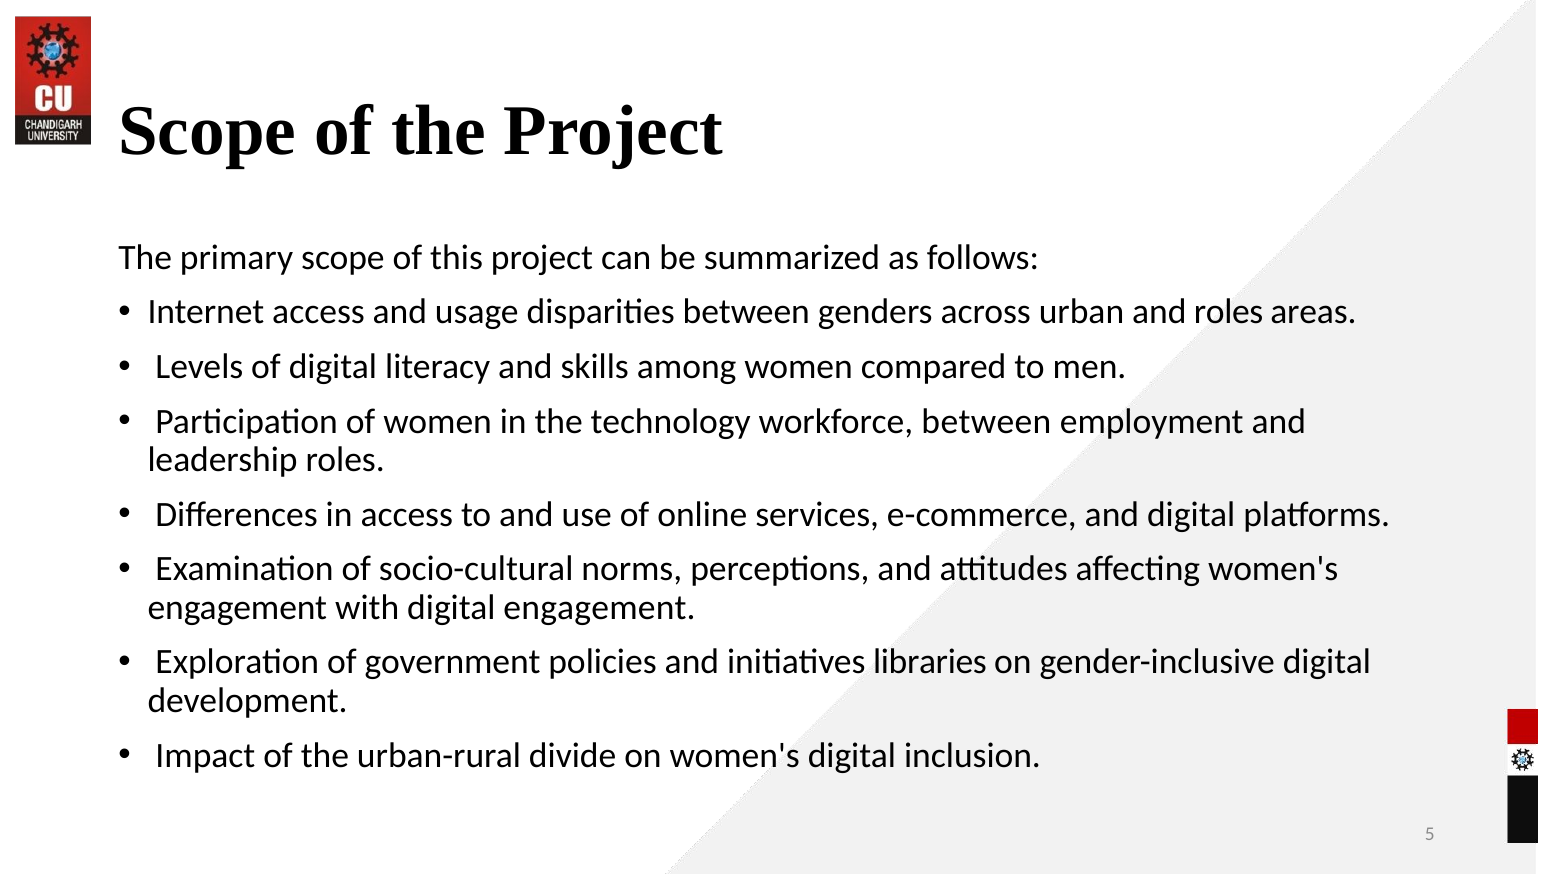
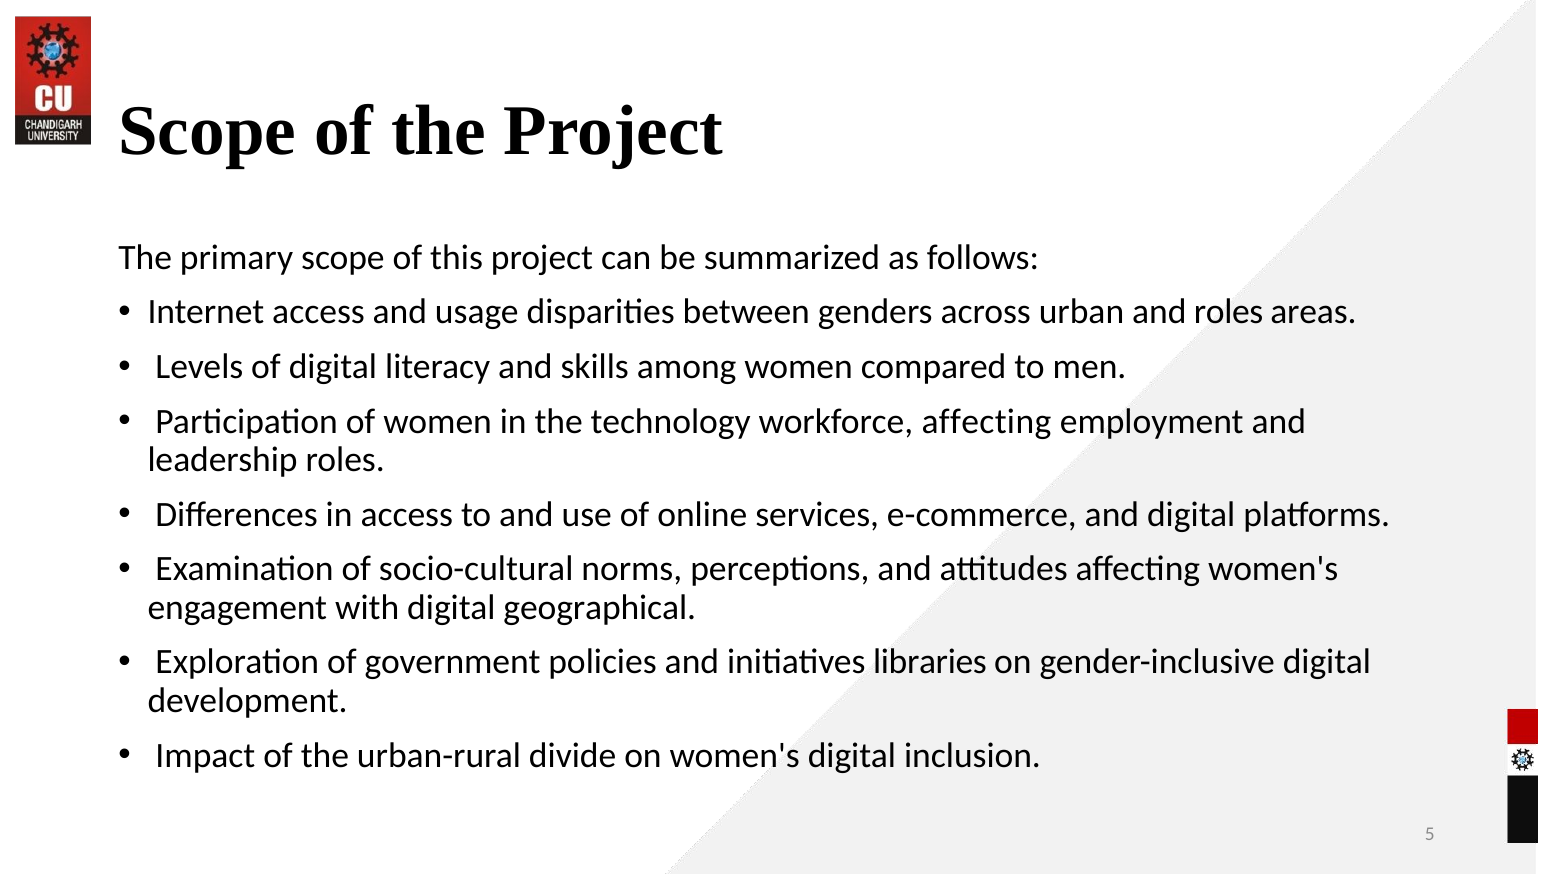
workforce between: between -> affecting
digital engagement: engagement -> geographical
